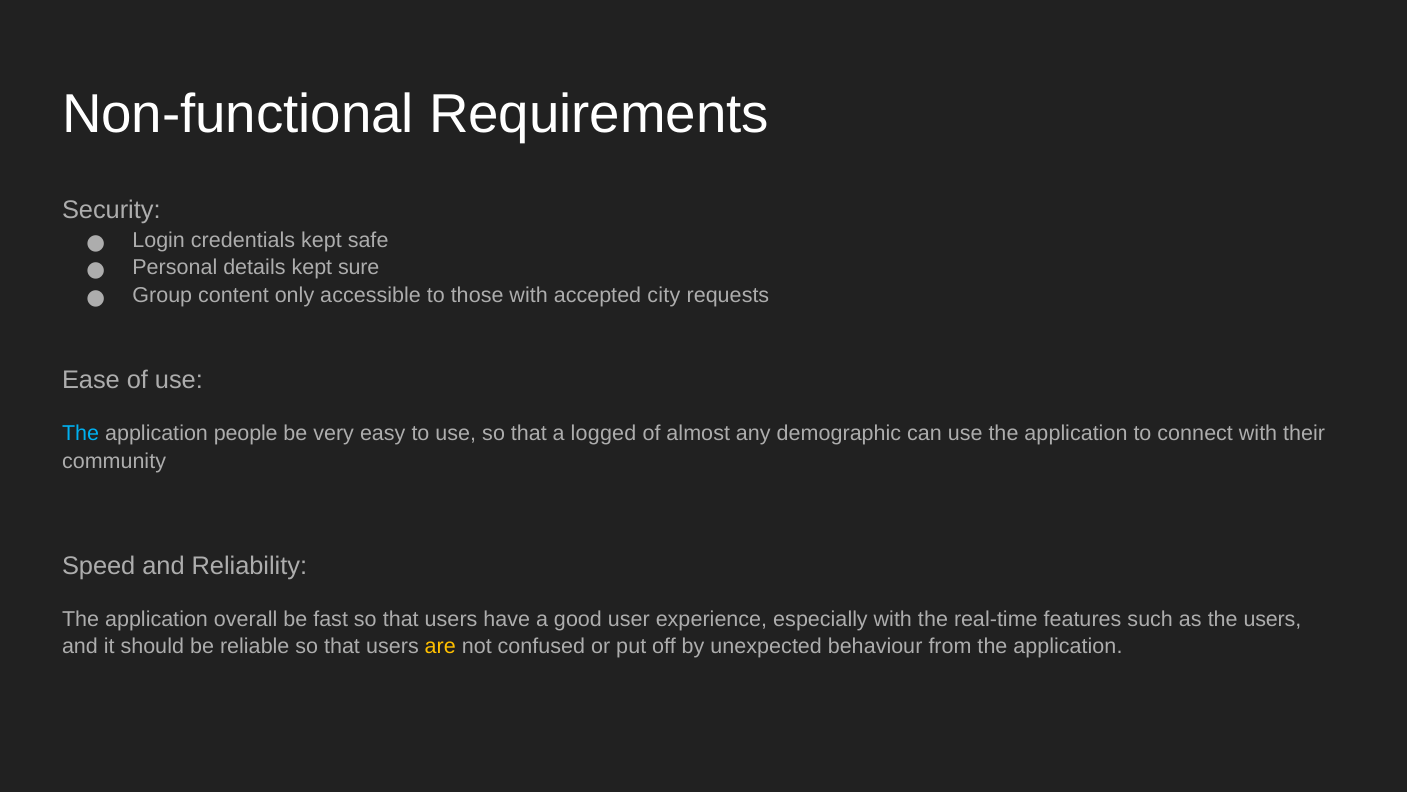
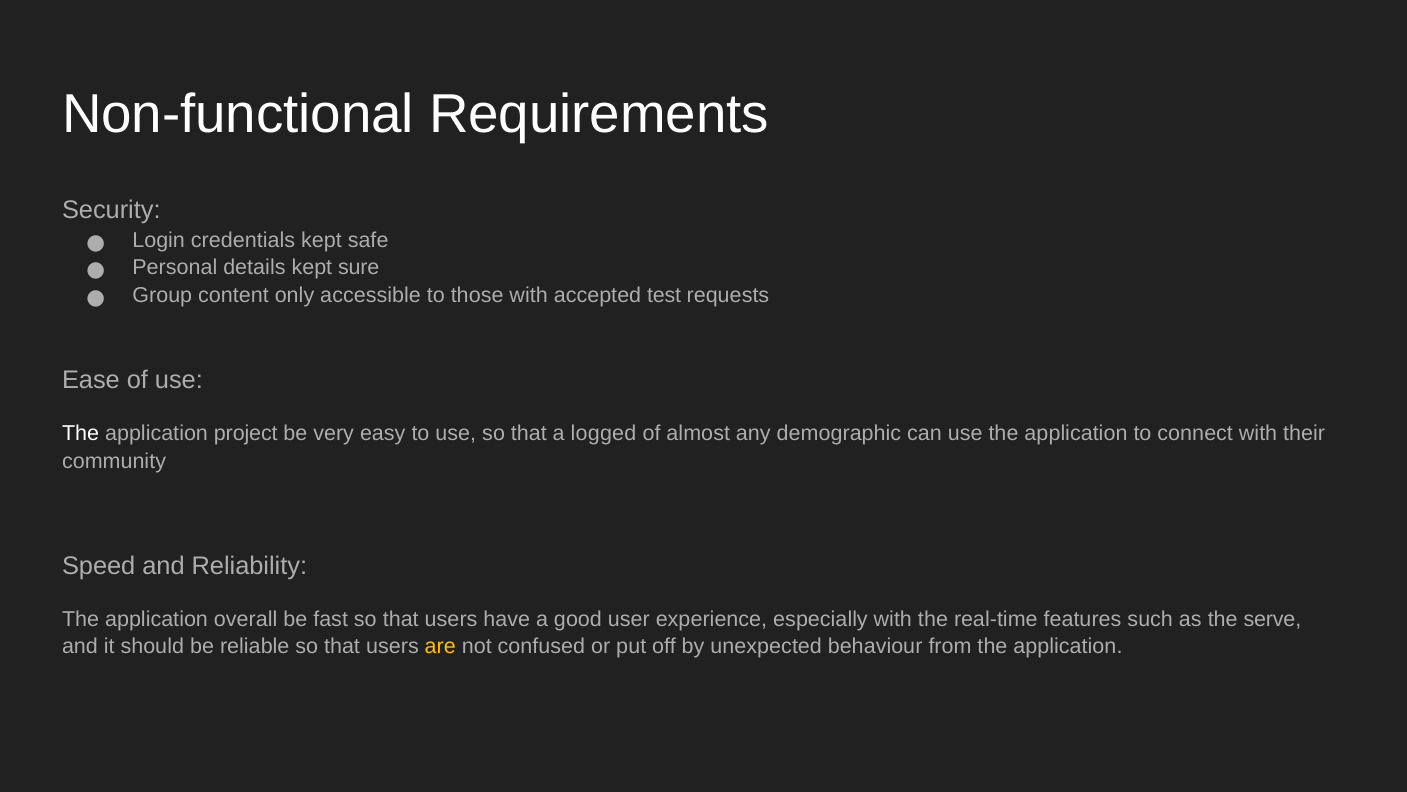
city: city -> test
The at (81, 433) colour: light blue -> white
people: people -> project
the users: users -> serve
